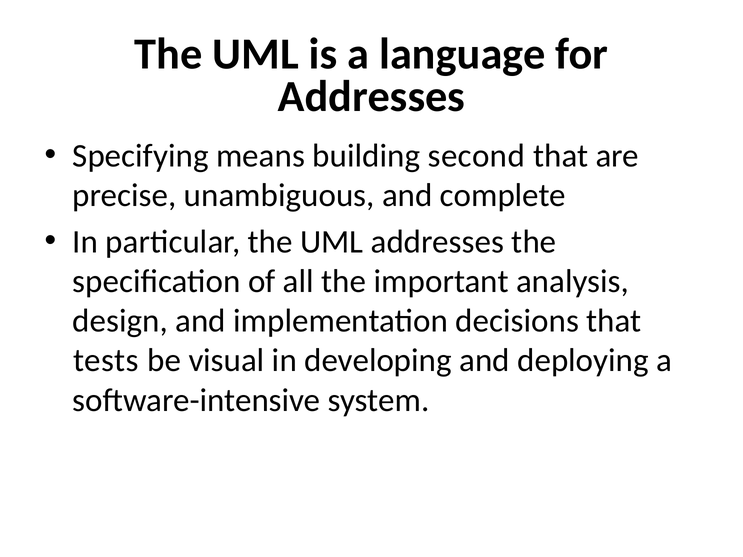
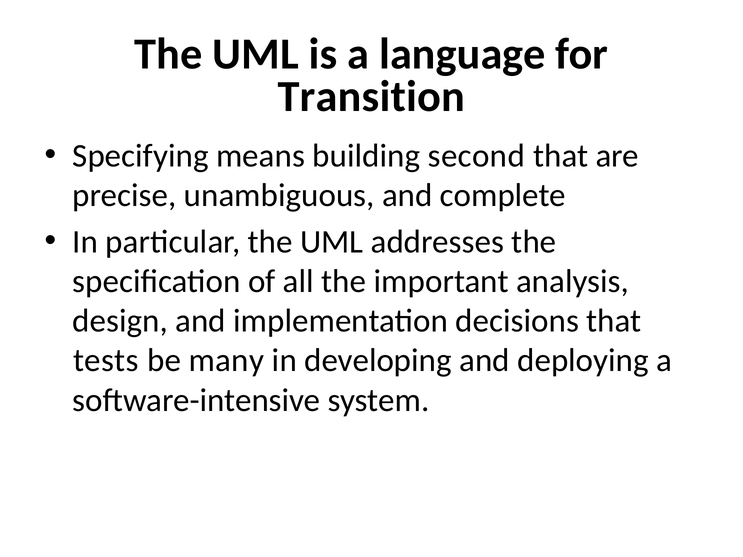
Addresses at (371, 97): Addresses -> Transition
visual: visual -> many
